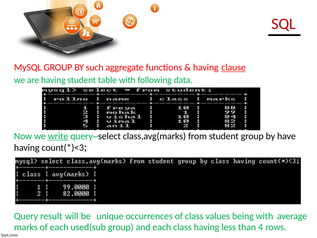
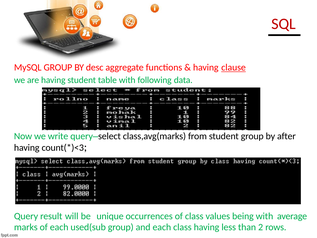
such: such -> desc
write underline: present -> none
have: have -> after
4: 4 -> 2
